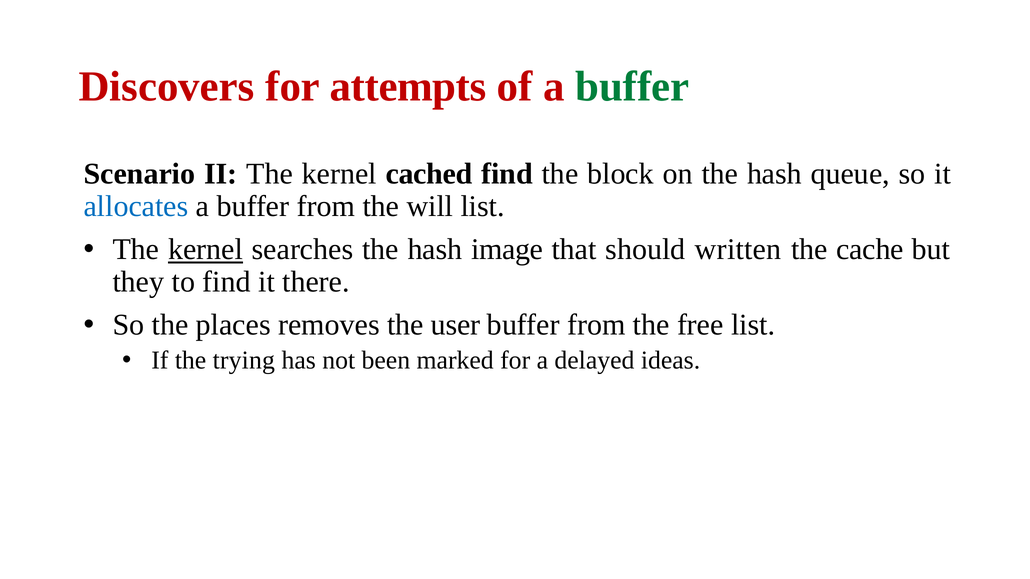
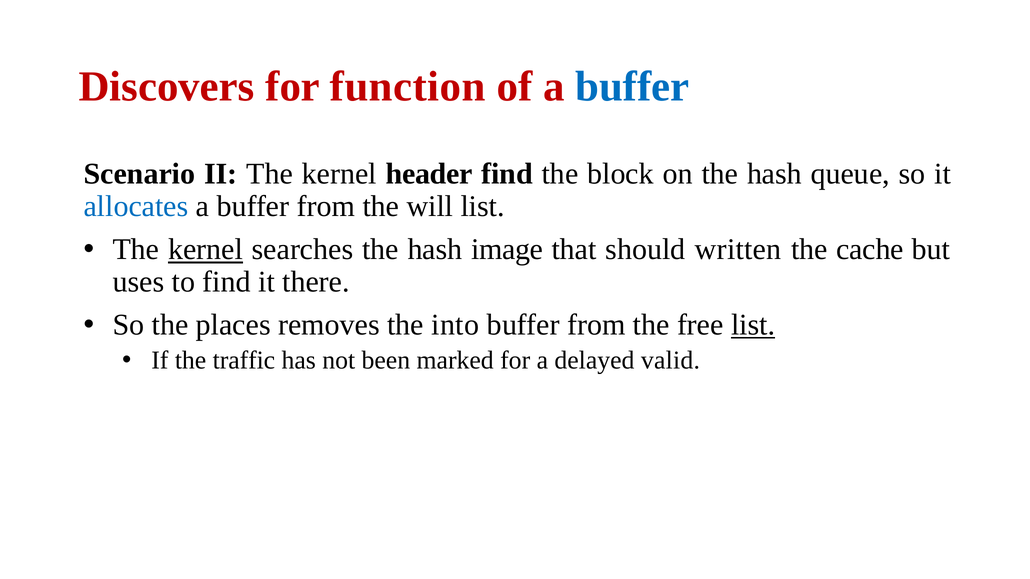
attempts: attempts -> function
buffer at (632, 87) colour: green -> blue
cached: cached -> header
they: they -> uses
user: user -> into
list at (753, 325) underline: none -> present
trying: trying -> traffic
ideas: ideas -> valid
